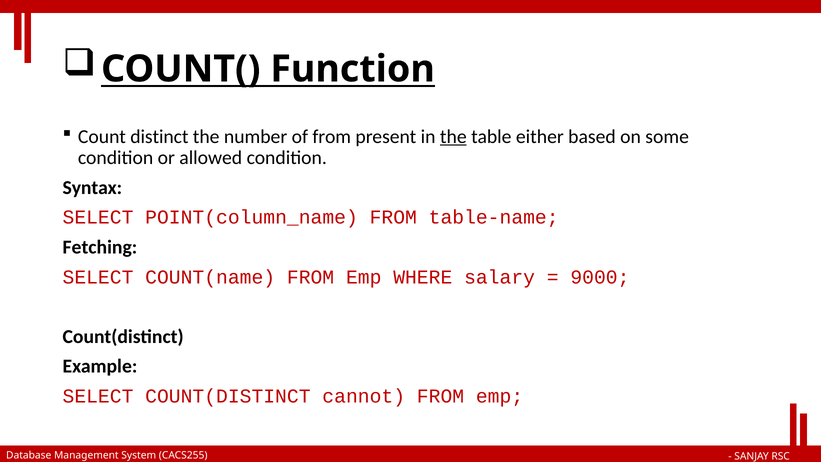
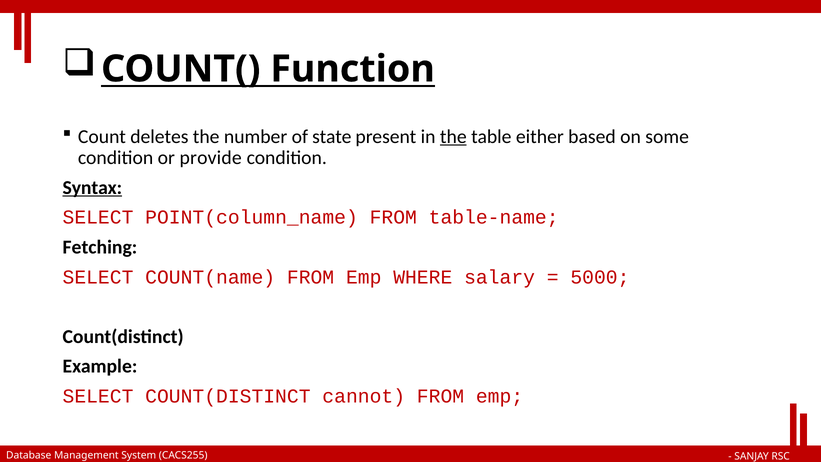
distinct: distinct -> deletes
of from: from -> state
allowed: allowed -> provide
Syntax underline: none -> present
9000: 9000 -> 5000
